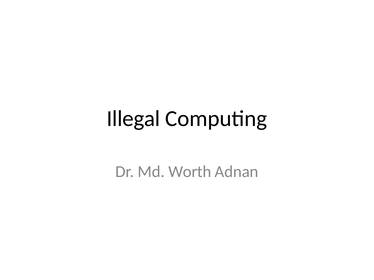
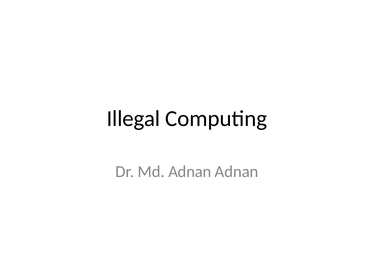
Md Worth: Worth -> Adnan
